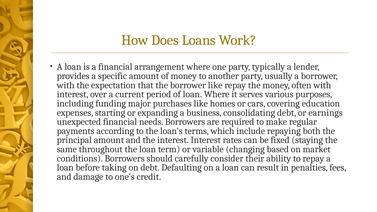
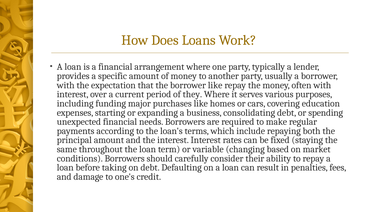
of loan: loan -> they
earnings: earnings -> spending
